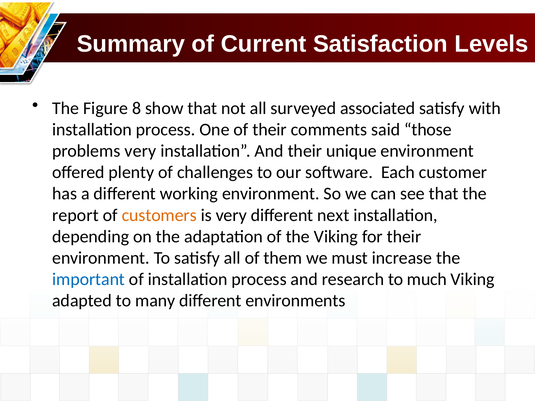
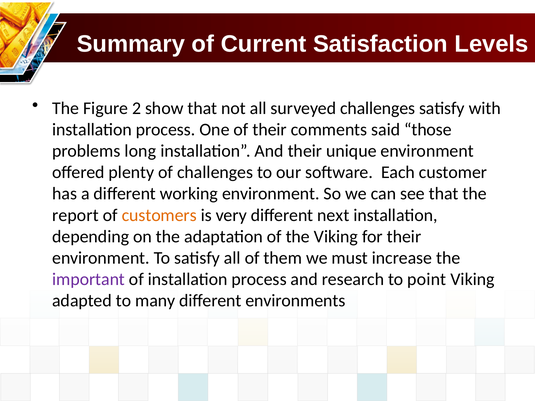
8: 8 -> 2
surveyed associated: associated -> challenges
problems very: very -> long
important colour: blue -> purple
much: much -> point
